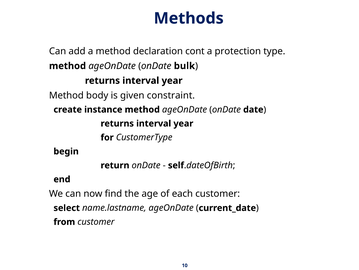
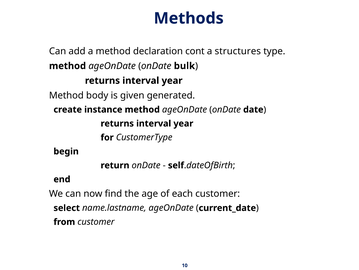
protection: protection -> structures
constraint: constraint -> generated
